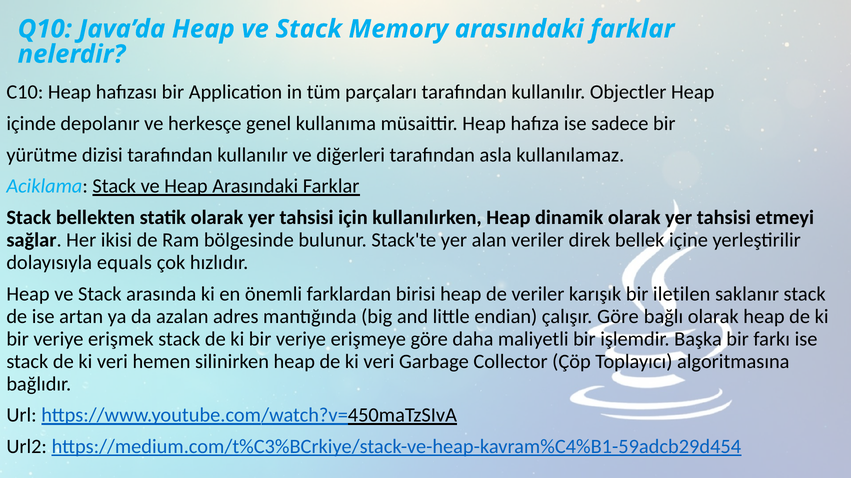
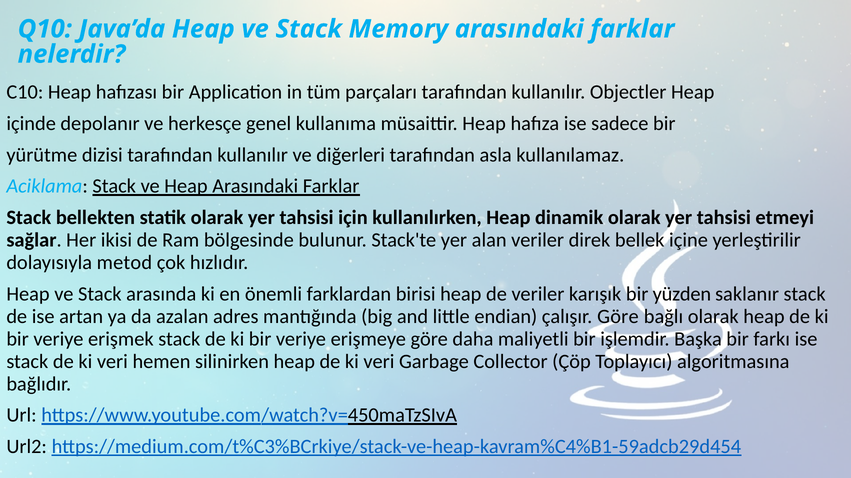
equals: equals -> metod
iletilen: iletilen -> yüzden
